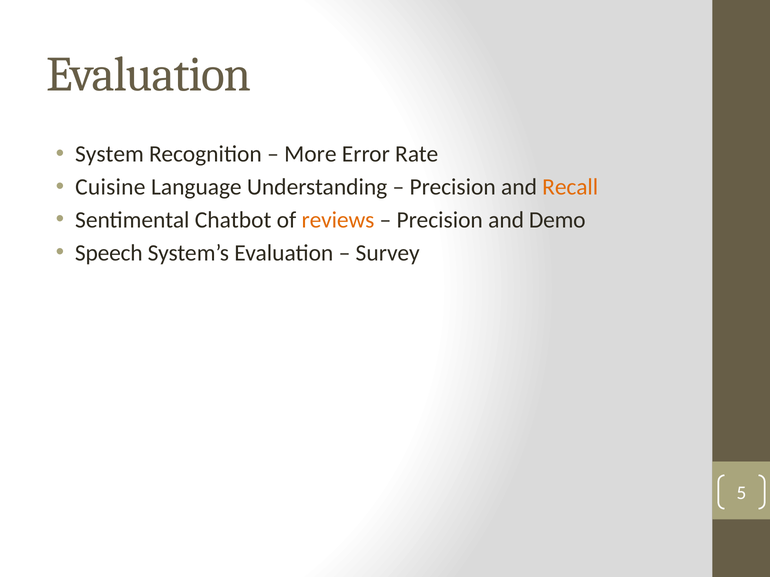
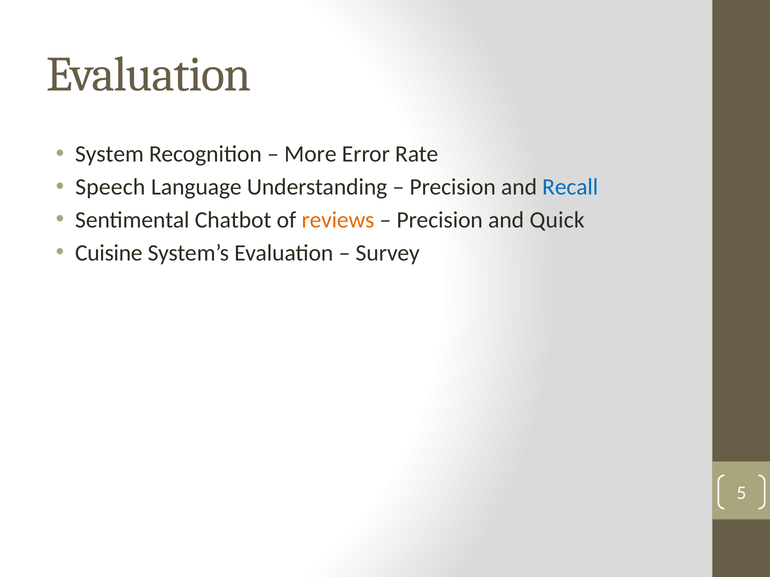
Cuisine: Cuisine -> Speech
Recall colour: orange -> blue
Demo: Demo -> Quick
Speech: Speech -> Cuisine
